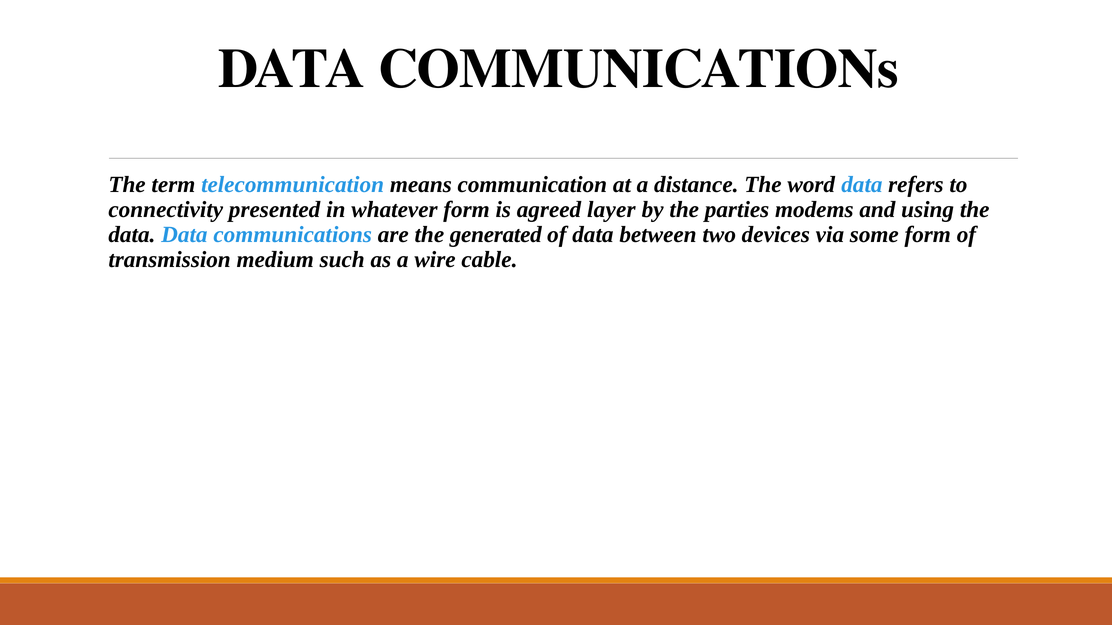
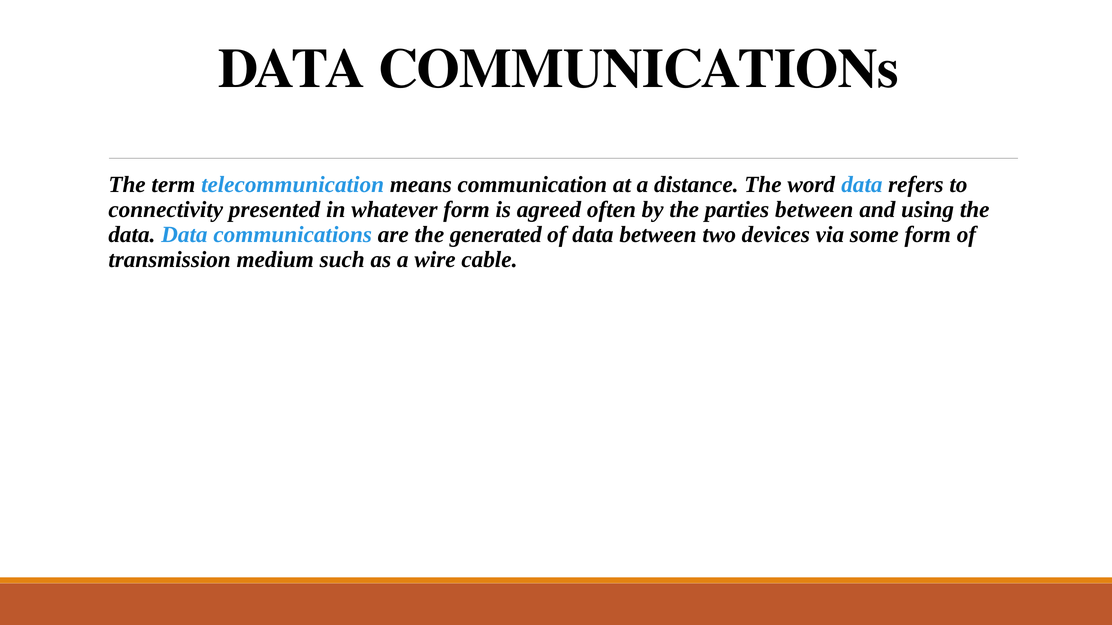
layer: layer -> often
parties modems: modems -> between
